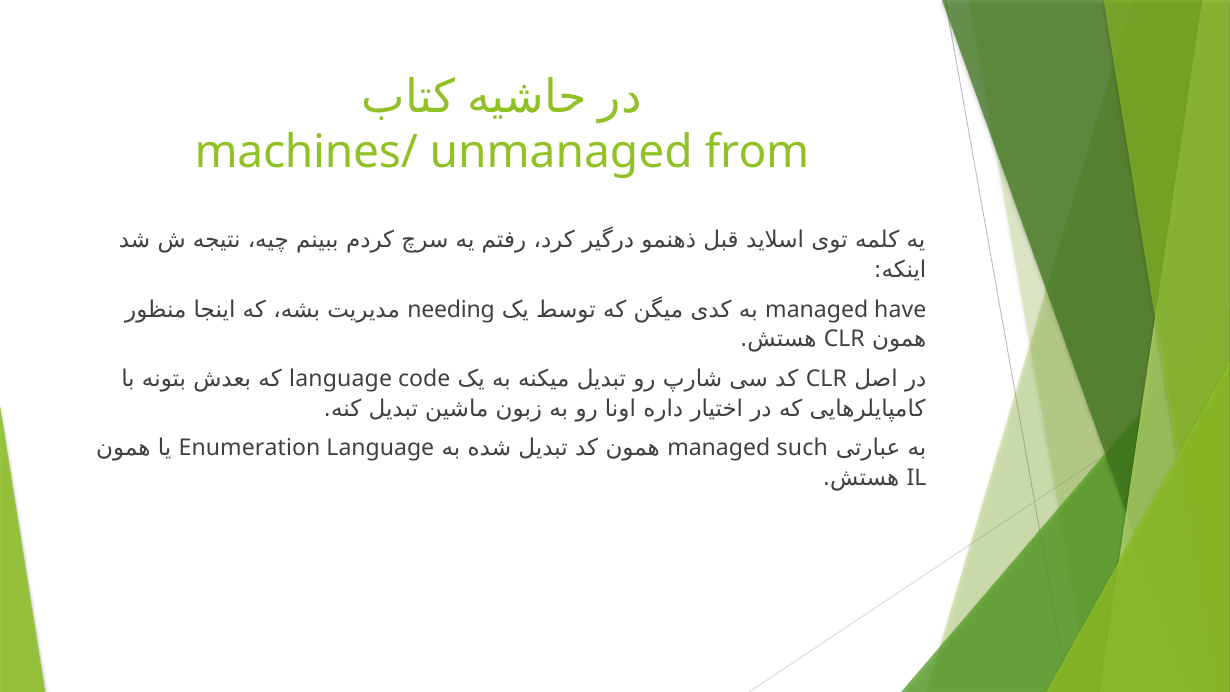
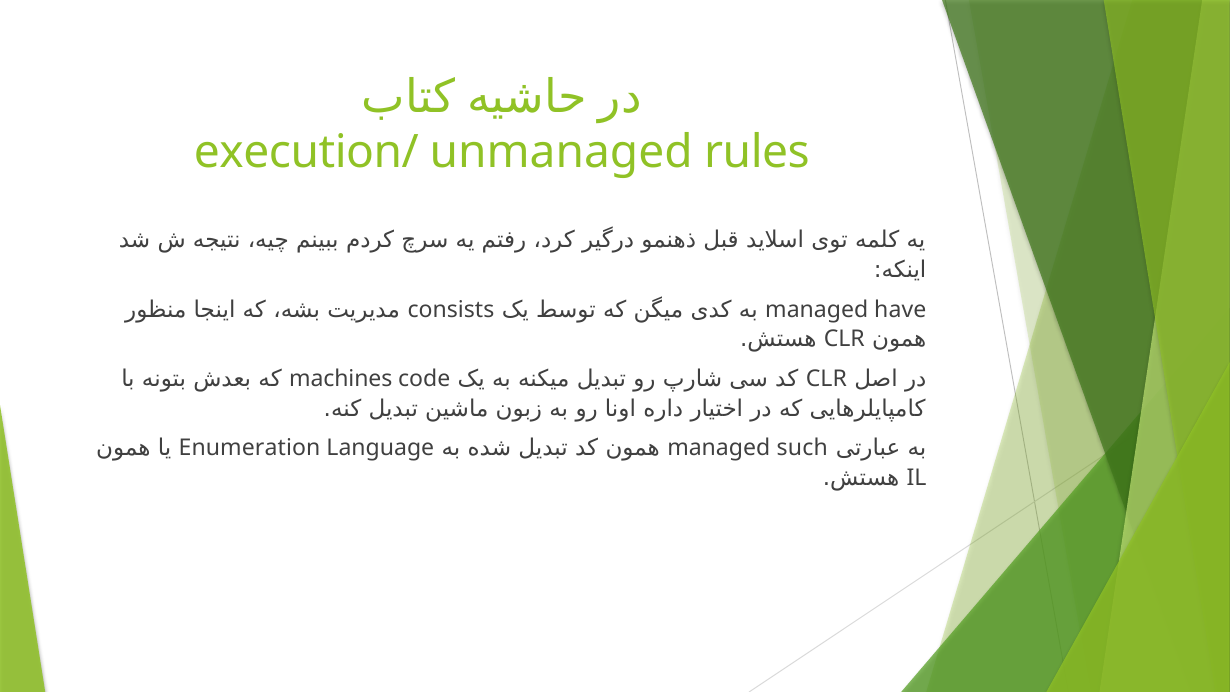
machines/: machines/ -> execution/
from: from -> rules
needing: needing -> consists
language at (341, 379): language -> machines
